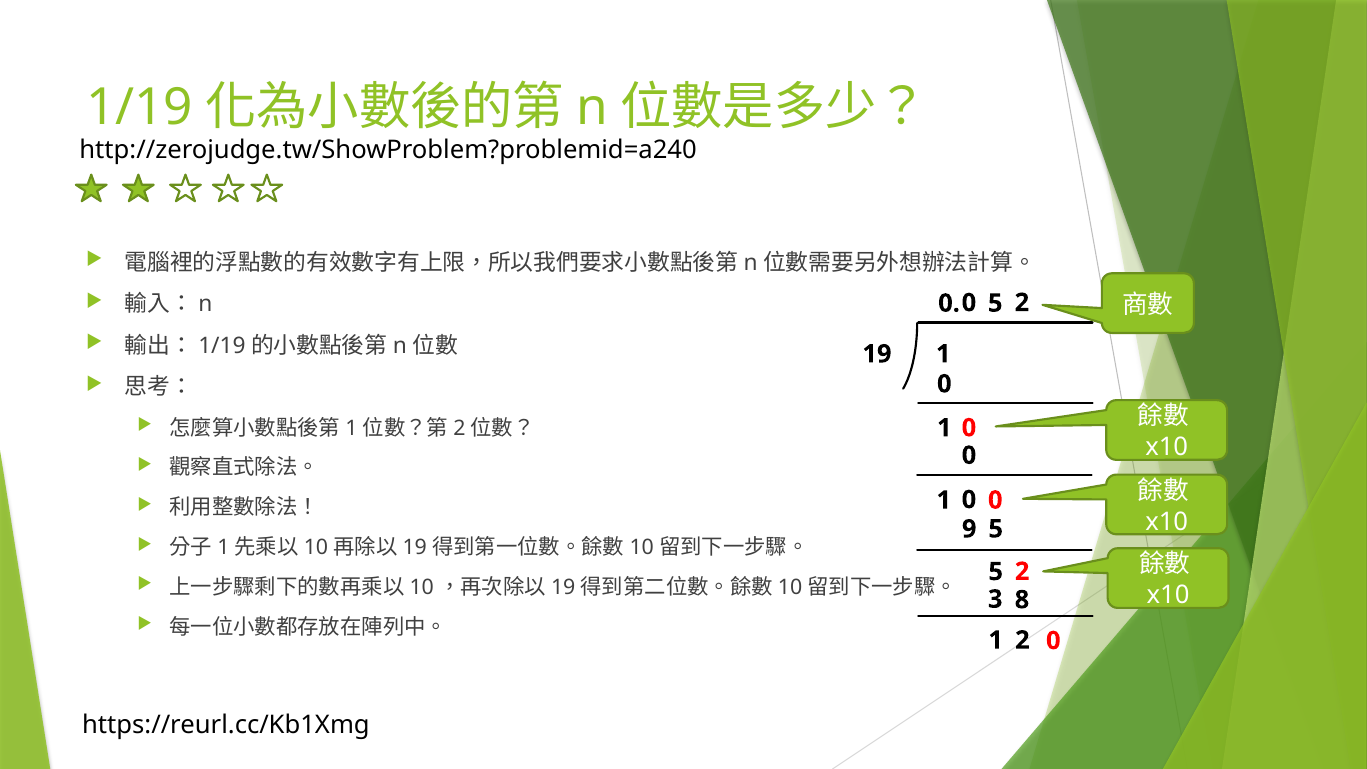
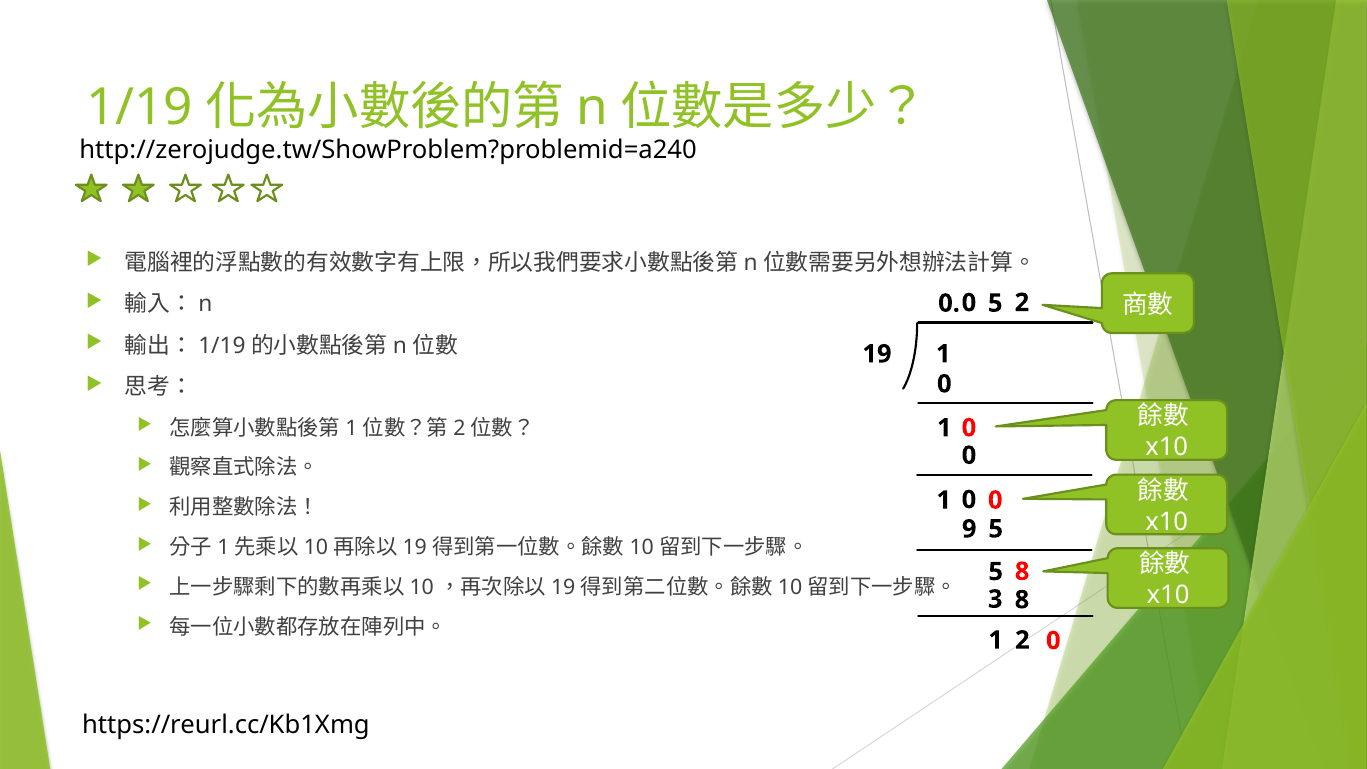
5 2: 2 -> 8
